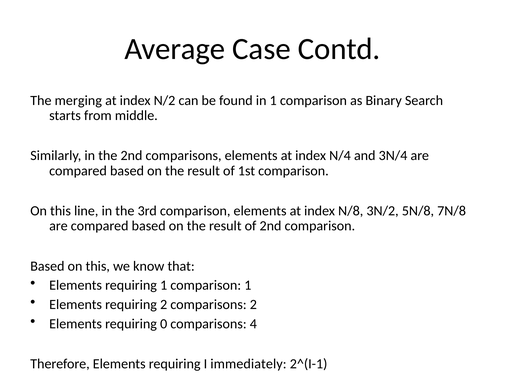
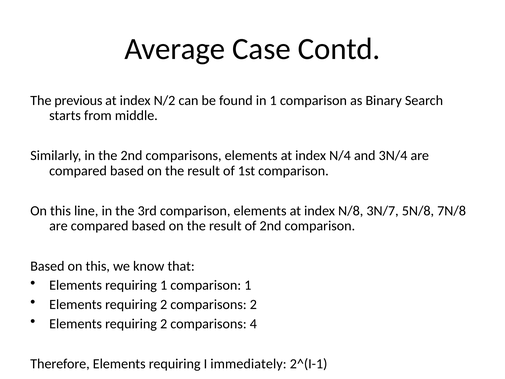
merging: merging -> previous
3N/2: 3N/2 -> 3N/7
0 at (164, 323): 0 -> 2
